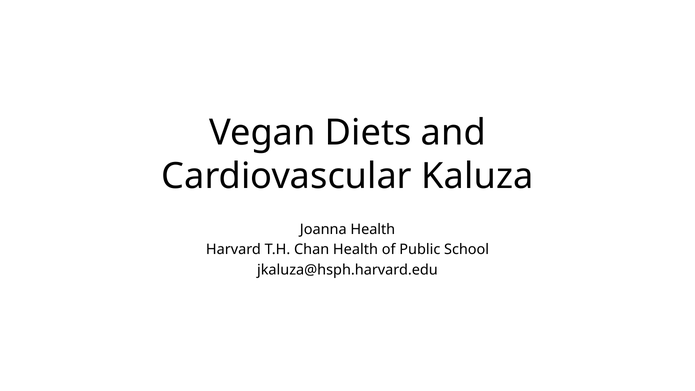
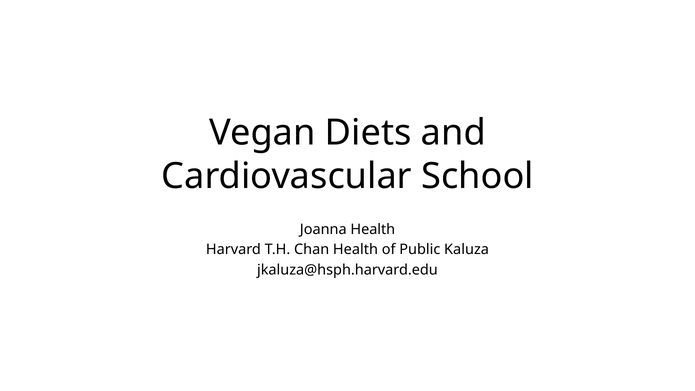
Kaluza: Kaluza -> School
School: School -> Kaluza
